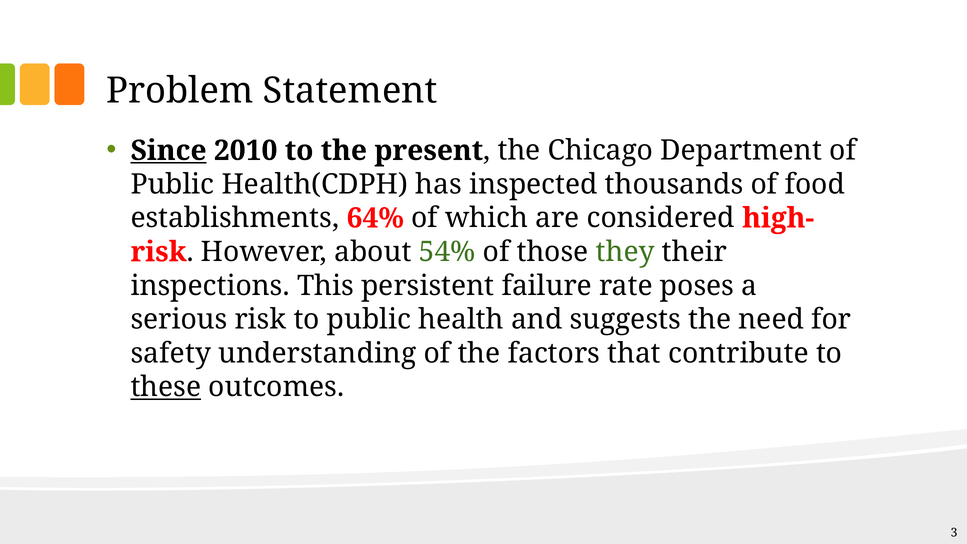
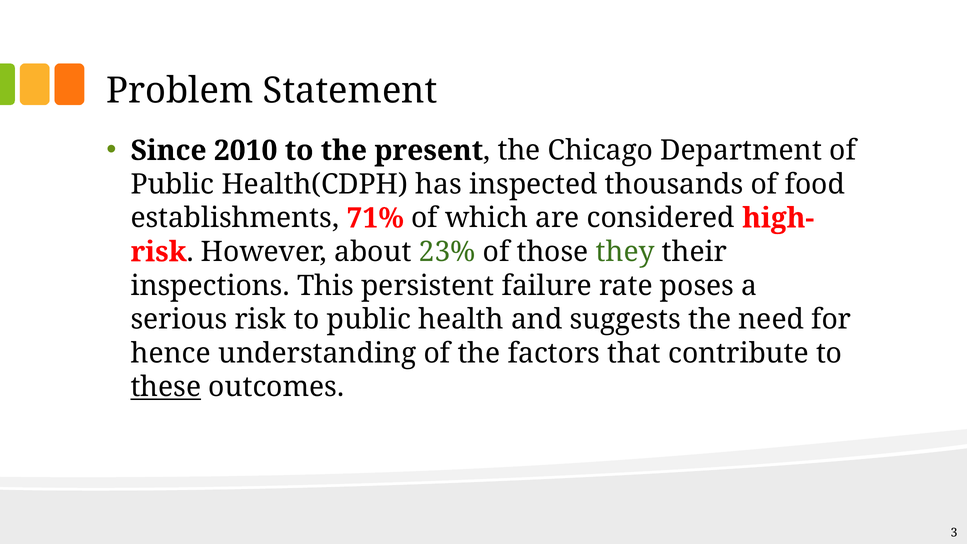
Since underline: present -> none
64%: 64% -> 71%
54%: 54% -> 23%
safety: safety -> hence
